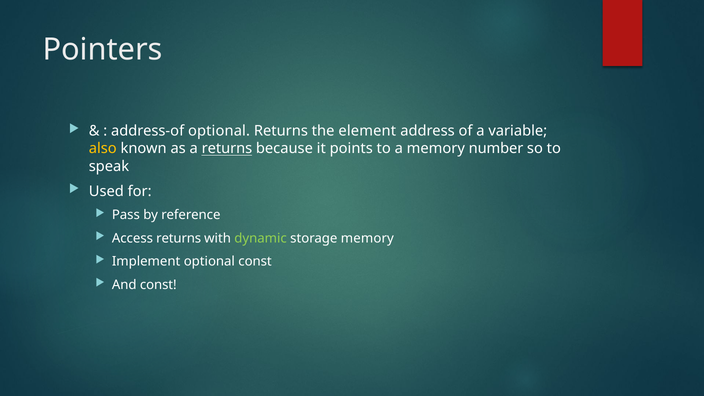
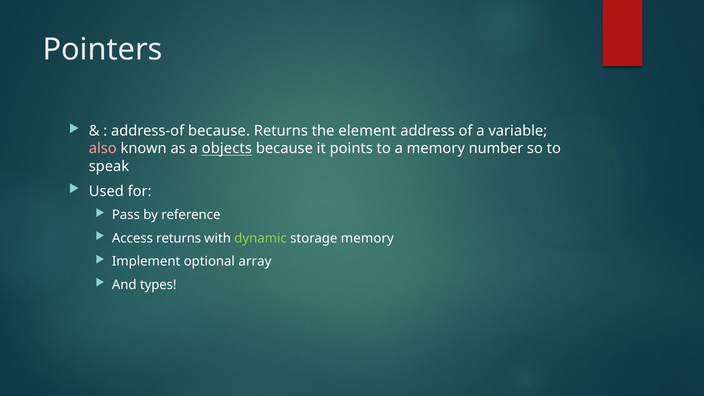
address-of optional: optional -> because
also colour: yellow -> pink
a returns: returns -> objects
optional const: const -> array
And const: const -> types
